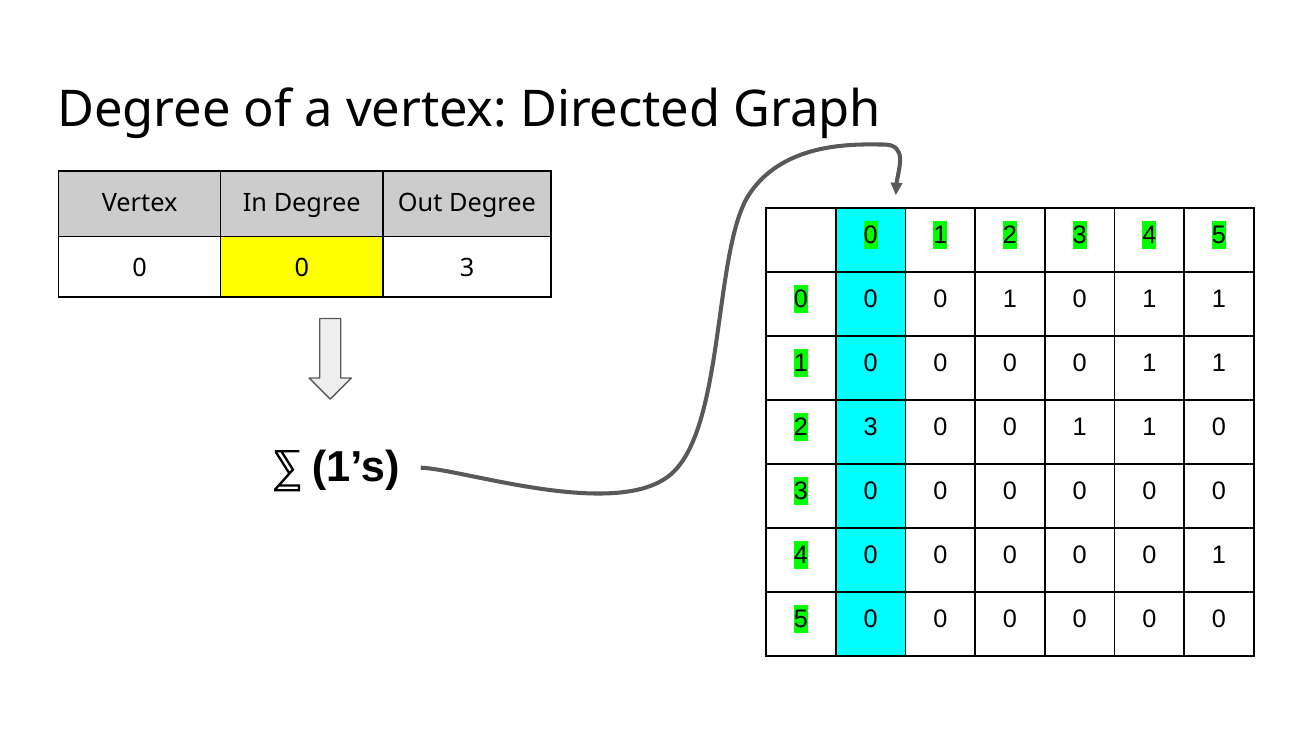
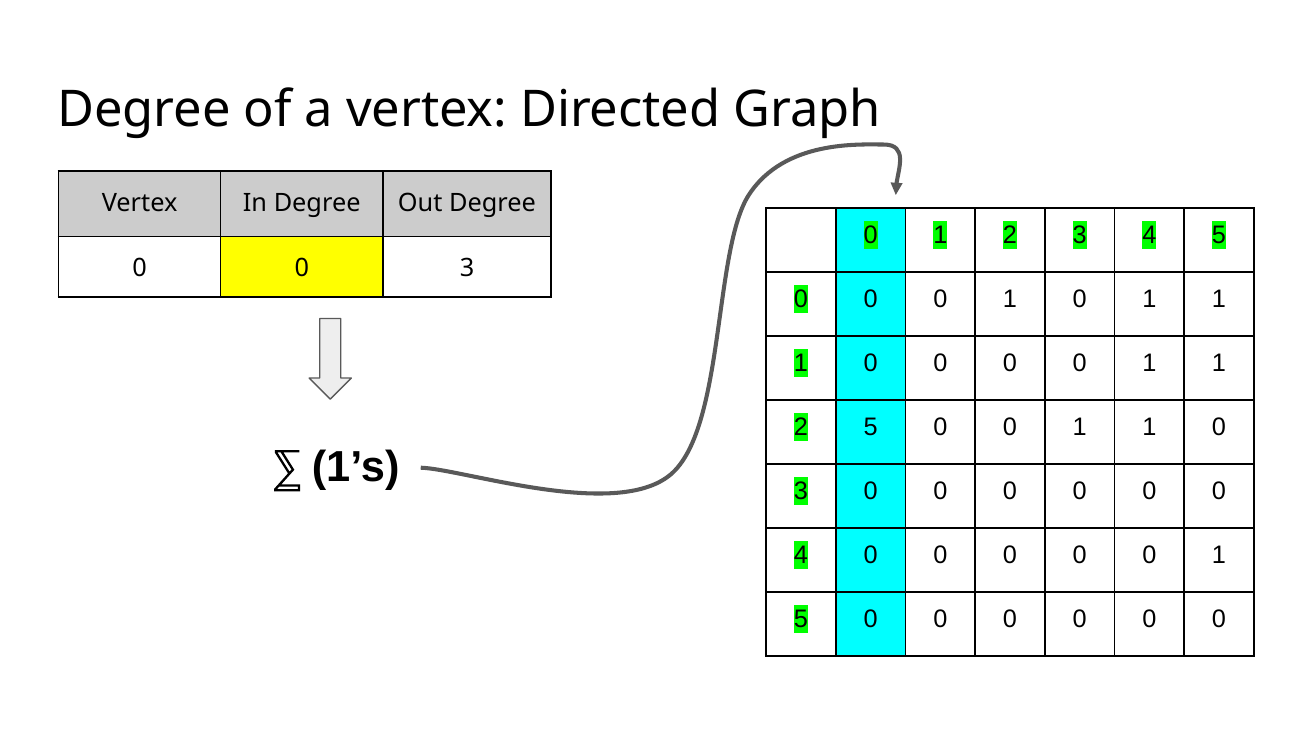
3 at (871, 427): 3 -> 5
